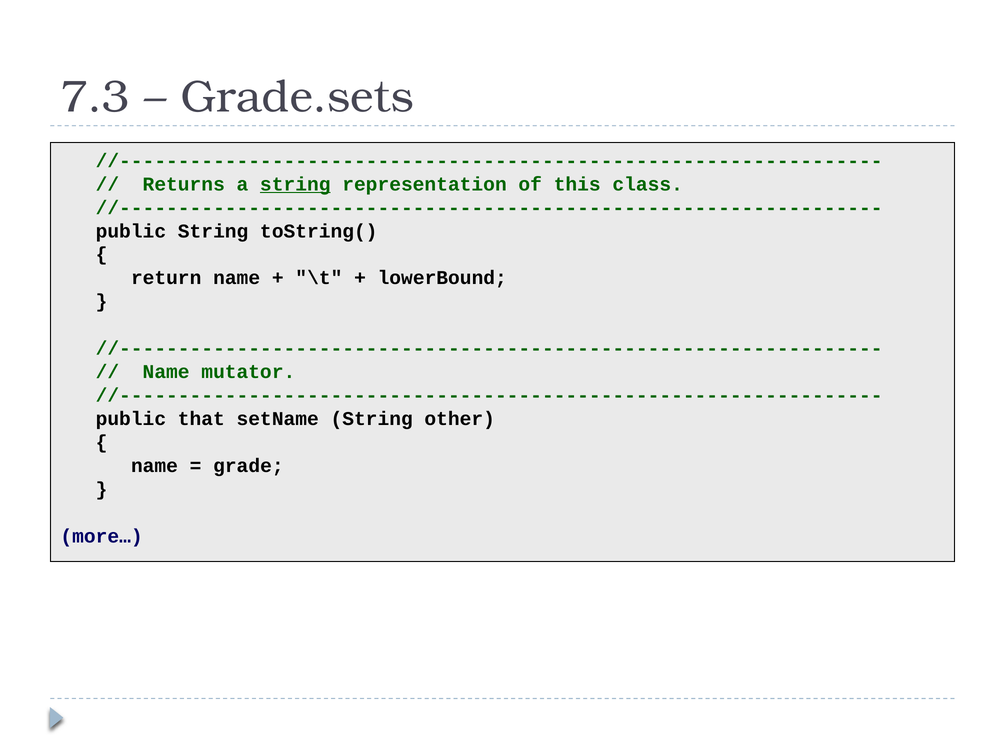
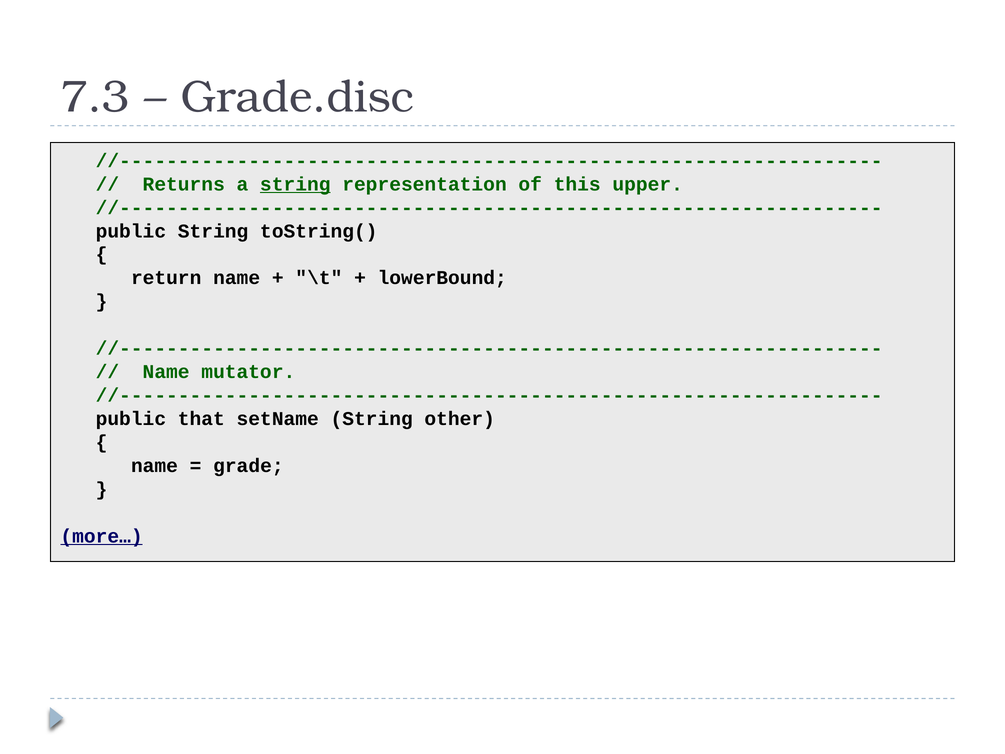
Grade.sets: Grade.sets -> Grade.disc
class: class -> upper
more… underline: none -> present
